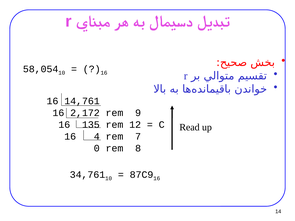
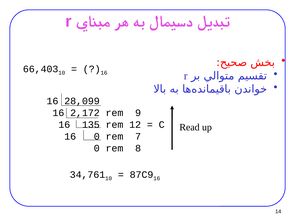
58,054: 58,054 -> 66,403
14,761: 14,761 -> 28,099
16 4: 4 -> 0
